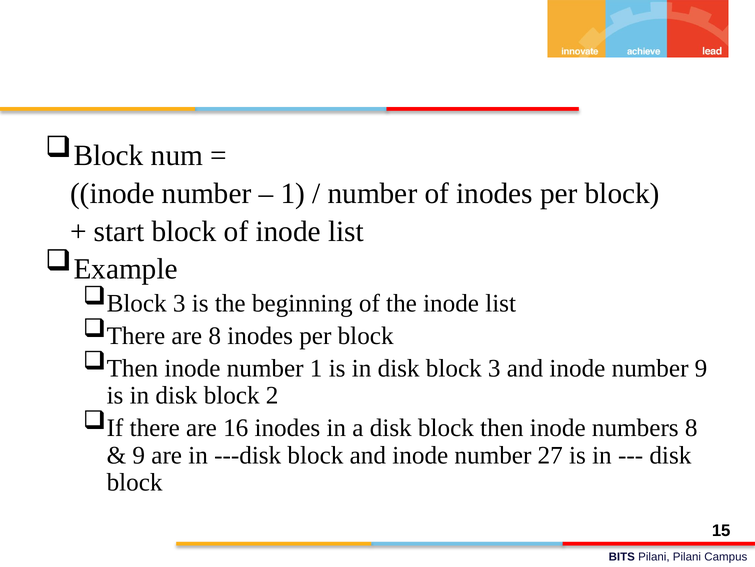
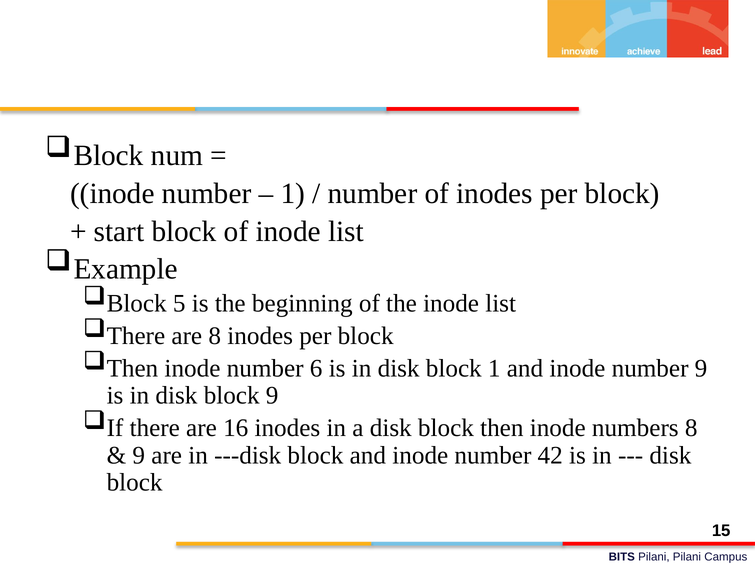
3 at (179, 303): 3 -> 5
number 1: 1 -> 6
disk block 3: 3 -> 1
block 2: 2 -> 9
27: 27 -> 42
